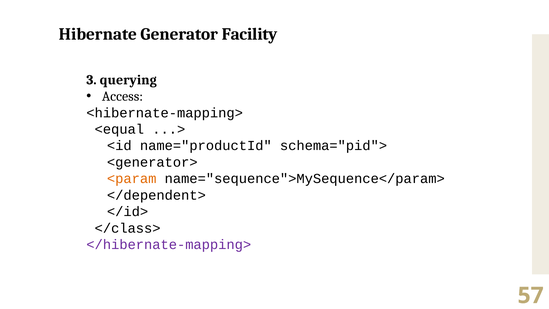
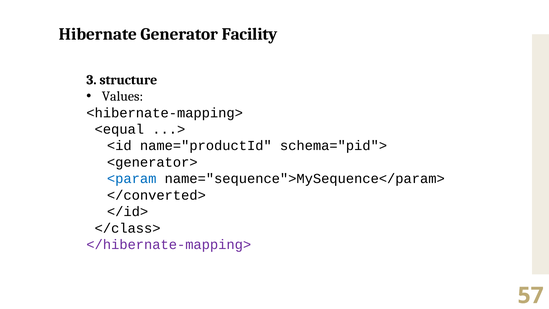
querying: querying -> structure
Access: Access -> Values
<param colour: orange -> blue
</dependent>: </dependent> -> </converted>
